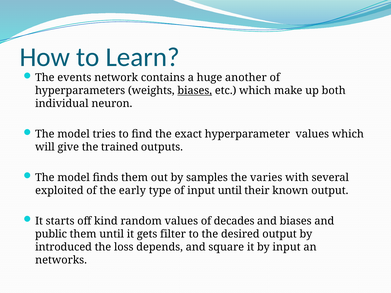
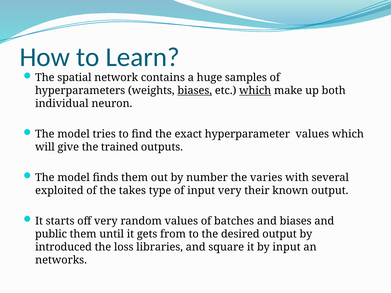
events: events -> spatial
another: another -> samples
which at (255, 91) underline: none -> present
samples: samples -> number
early: early -> takes
input until: until -> very
off kind: kind -> very
decades: decades -> batches
filter: filter -> from
depends: depends -> libraries
